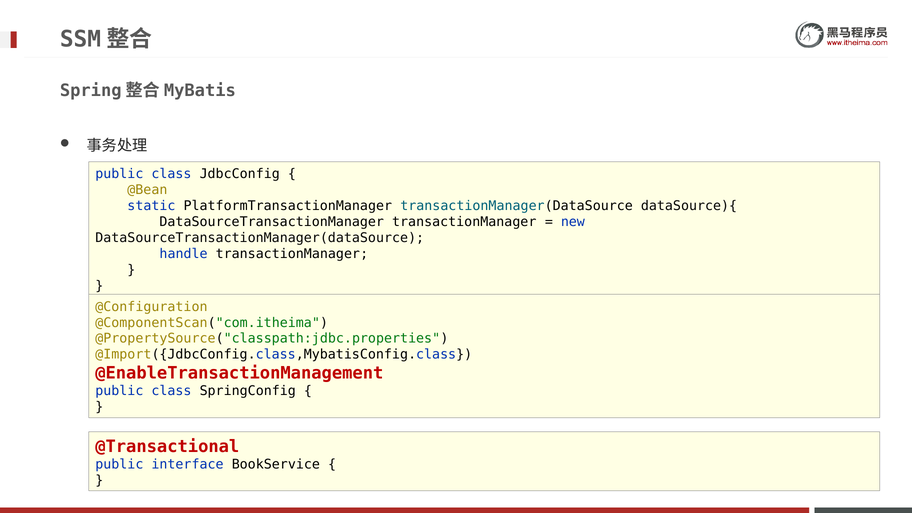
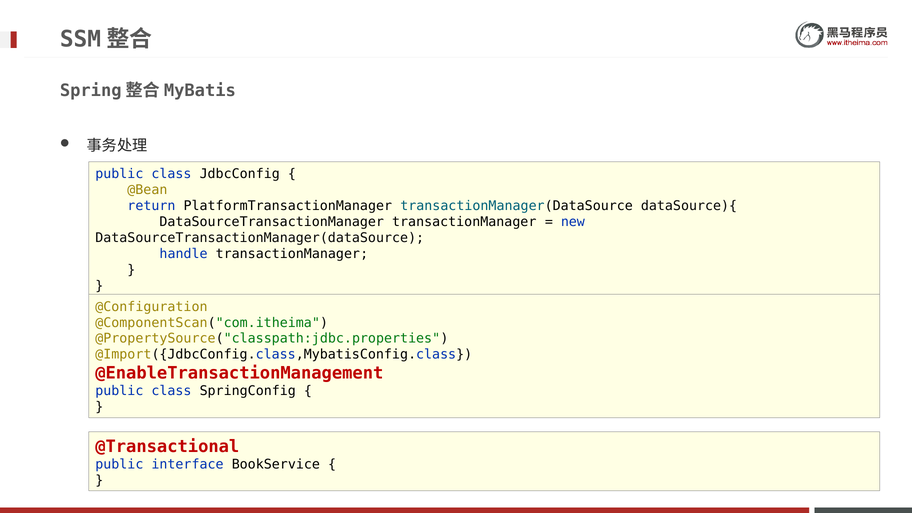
static: static -> return
